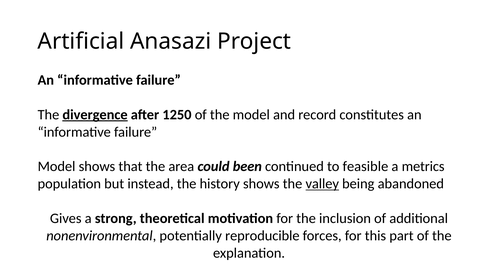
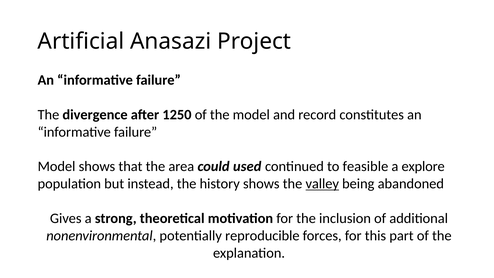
divergence underline: present -> none
been: been -> used
metrics: metrics -> explore
